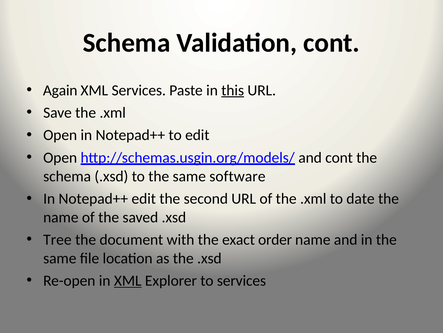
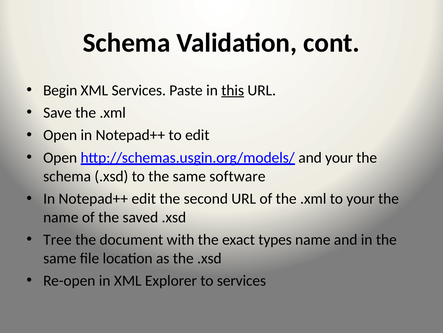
Again: Again -> Begin
and cont: cont -> your
to date: date -> your
order: order -> types
XML at (128, 280) underline: present -> none
